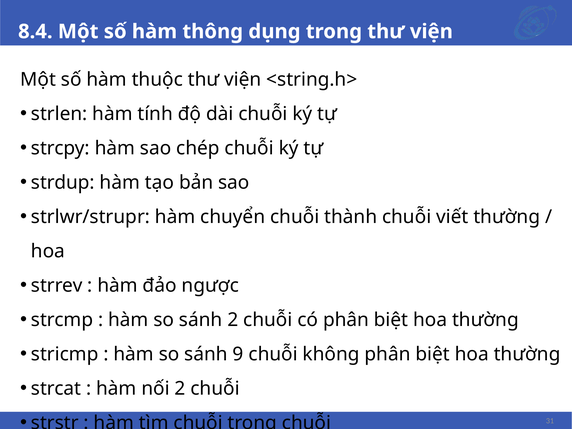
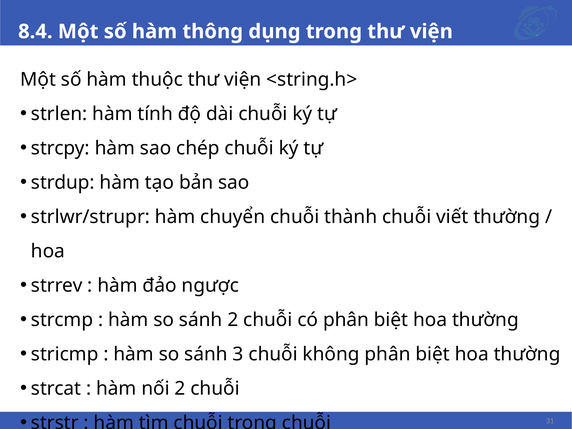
9: 9 -> 3
